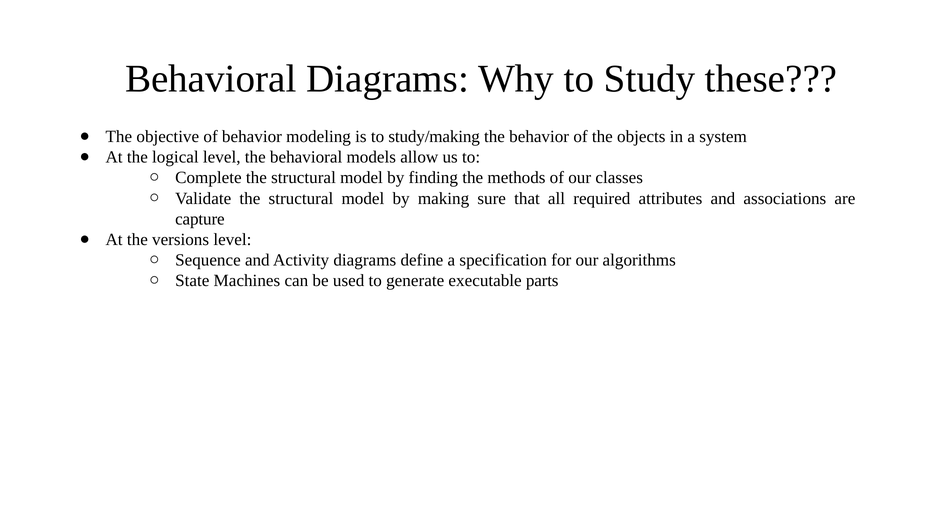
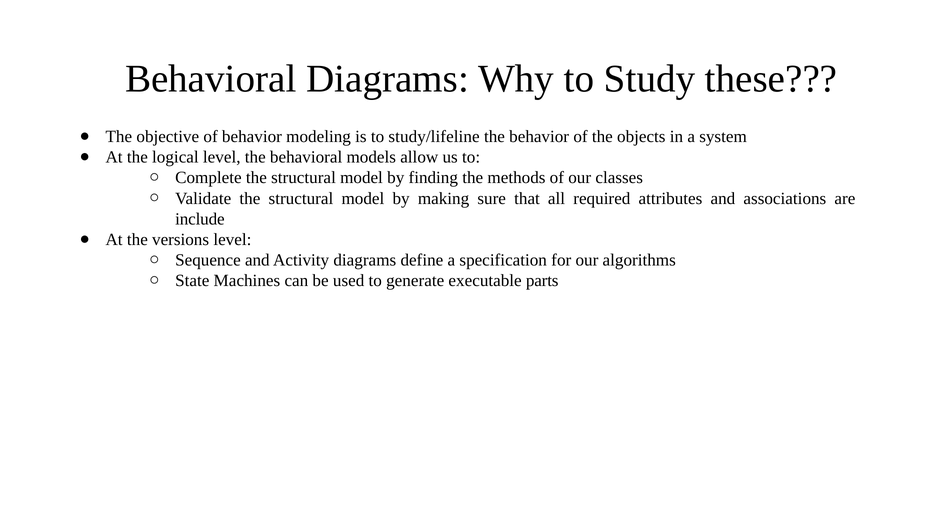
study/making: study/making -> study/lifeline
capture: capture -> include
